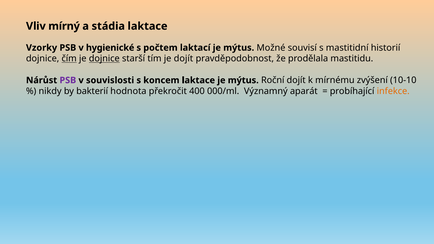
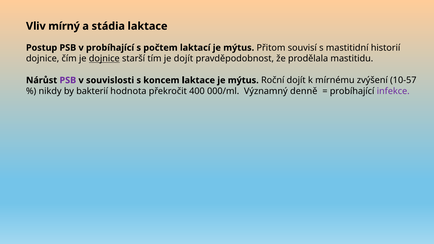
Vzorky: Vzorky -> Postup
v hygienické: hygienické -> probíhající
Možné: Možné -> Přitom
čím underline: present -> none
10-10: 10-10 -> 10-57
aparát: aparát -> denně
infekce colour: orange -> purple
